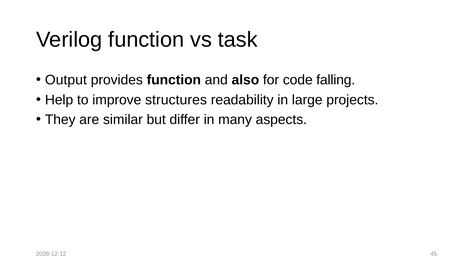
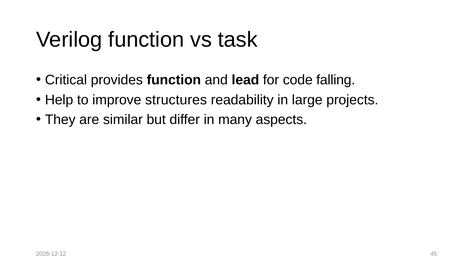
Output: Output -> Critical
also: also -> lead
